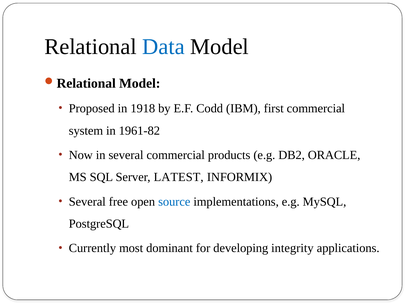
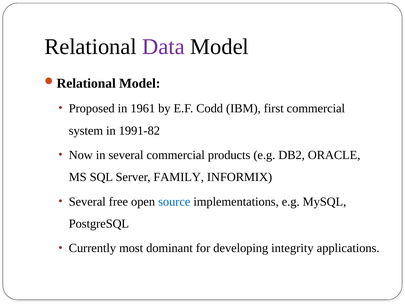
Data colour: blue -> purple
1918: 1918 -> 1961
1961-82: 1961-82 -> 1991-82
LATEST: LATEST -> FAMILY
